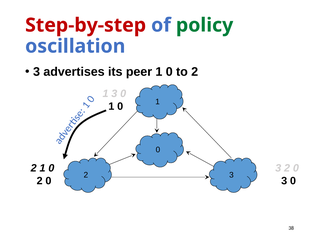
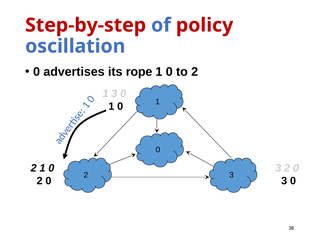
policy colour: green -> red
3 at (37, 72): 3 -> 0
peer: peer -> rope
